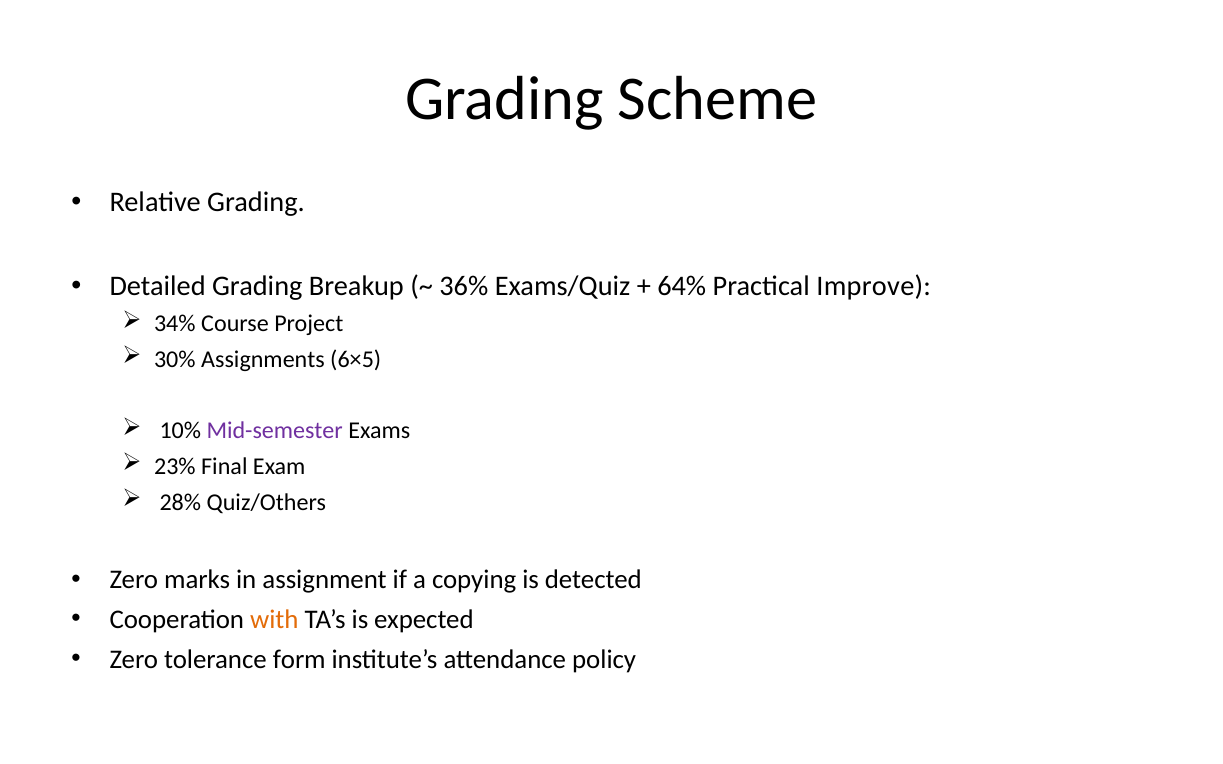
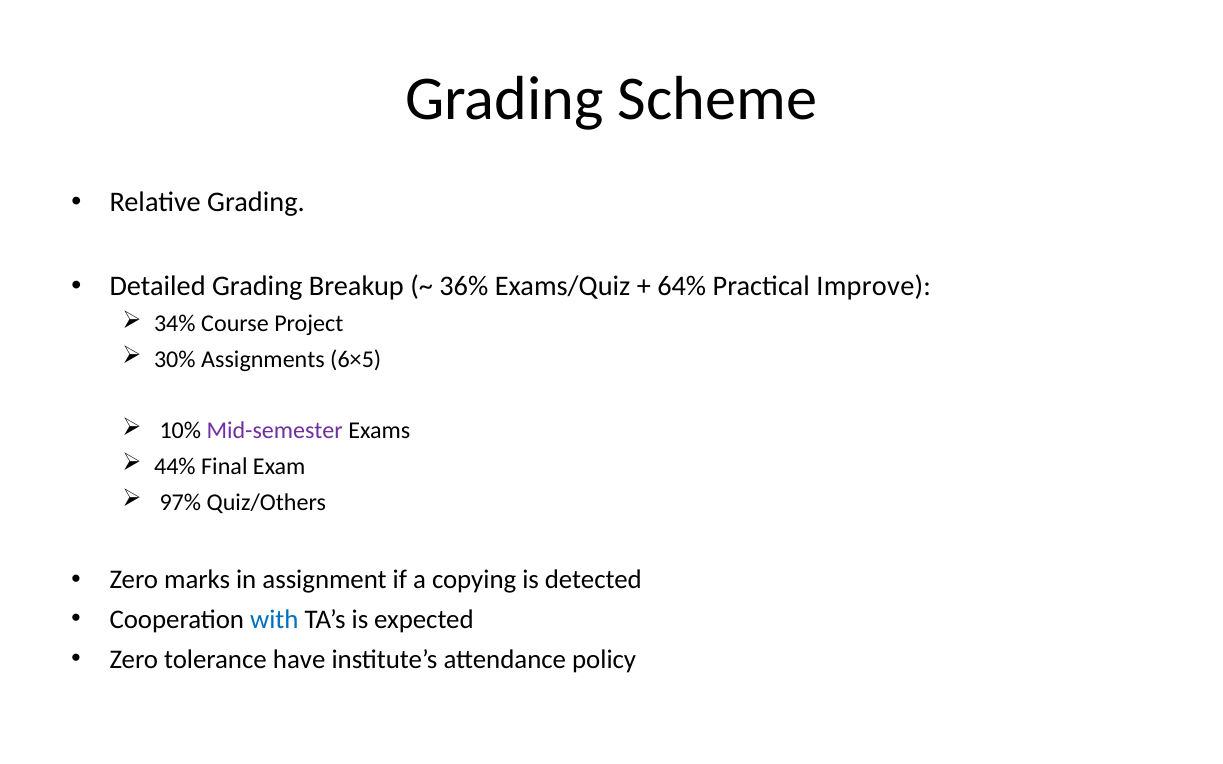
23%: 23% -> 44%
28%: 28% -> 97%
with colour: orange -> blue
form: form -> have
